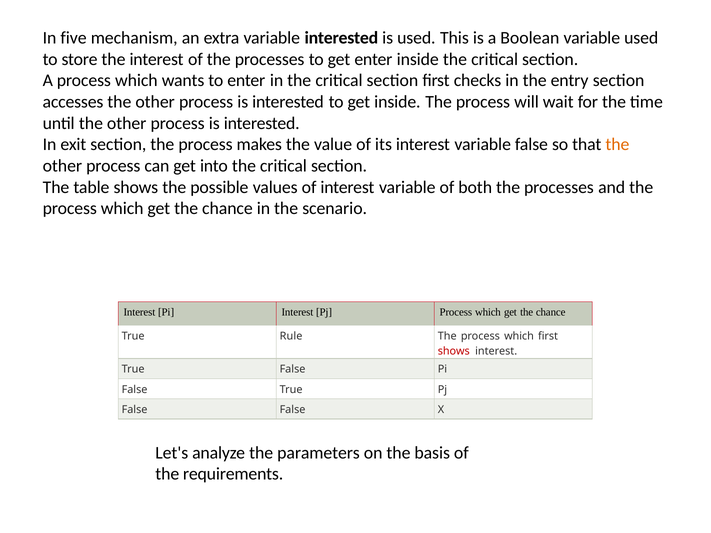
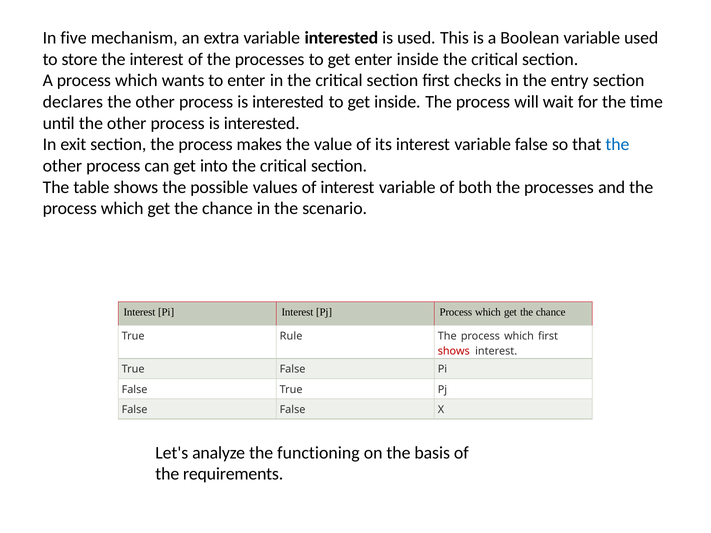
accesses: accesses -> declares
the at (617, 145) colour: orange -> blue
parameters: parameters -> functioning
